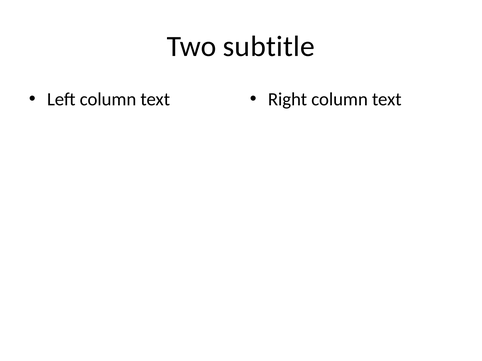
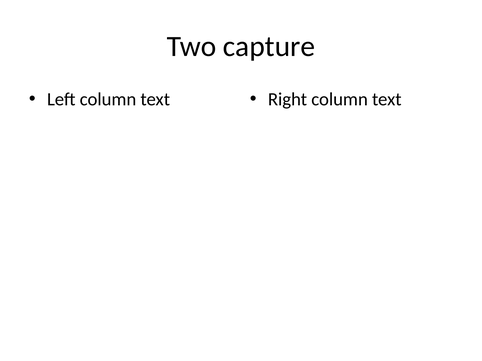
subtitle: subtitle -> capture
